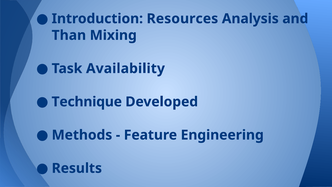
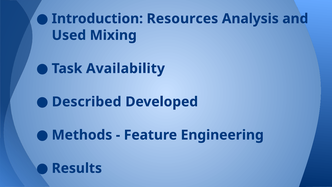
Than: Than -> Used
Technique: Technique -> Described
